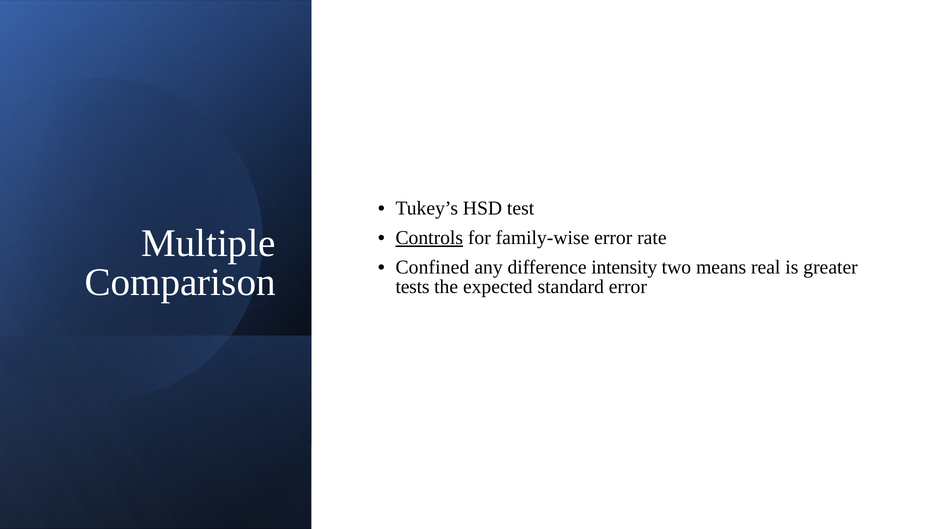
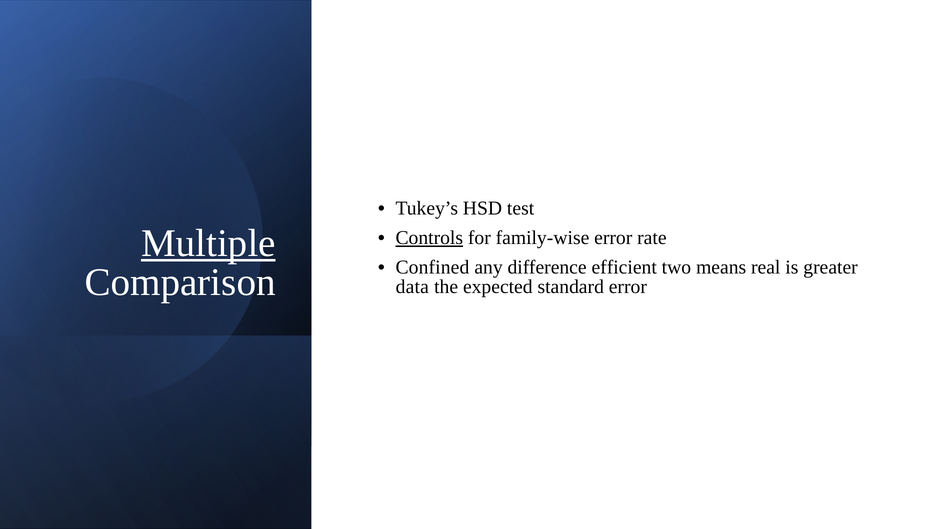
Multiple underline: none -> present
intensity: intensity -> efficient
tests: tests -> data
